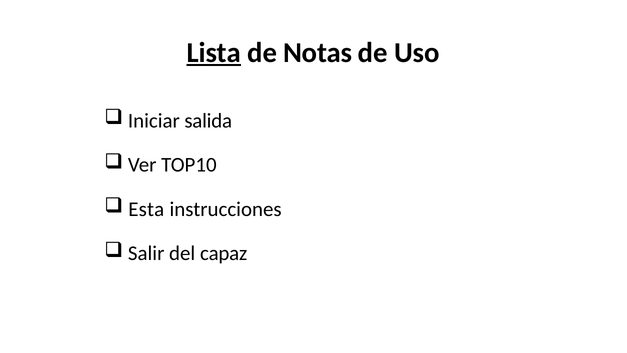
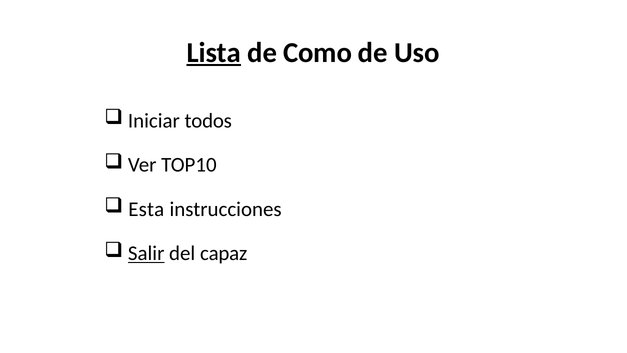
Notas: Notas -> Como
salida: salida -> todos
Salir underline: none -> present
